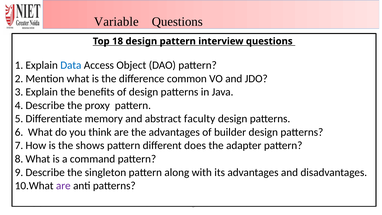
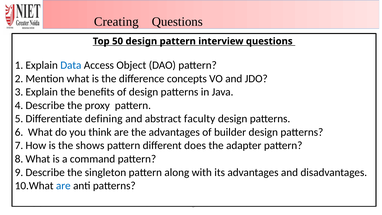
Variable: Variable -> Creating
18: 18 -> 50
common: common -> concepts
memory: memory -> defining
are at (63, 186) colour: purple -> blue
